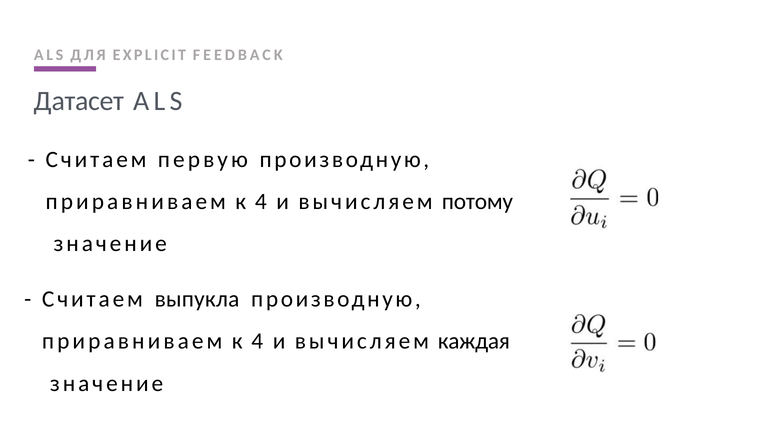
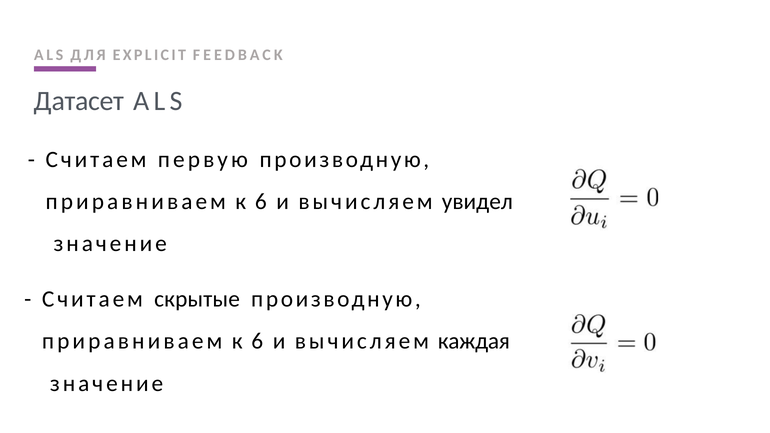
4 at (261, 202): 4 -> 6
потому: потому -> увидел
выпукла: выпукла -> скрытые
4 at (257, 341): 4 -> 6
